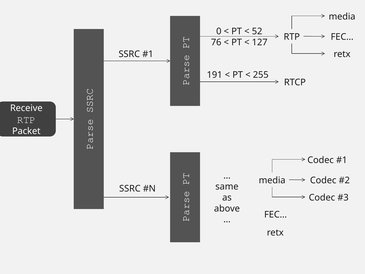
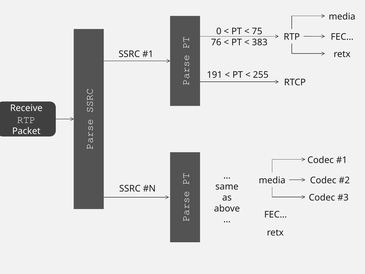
52: 52 -> 75
127: 127 -> 383
